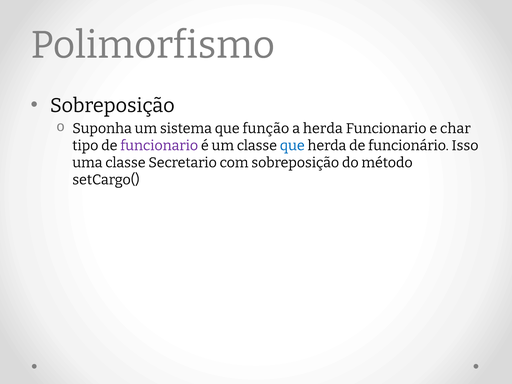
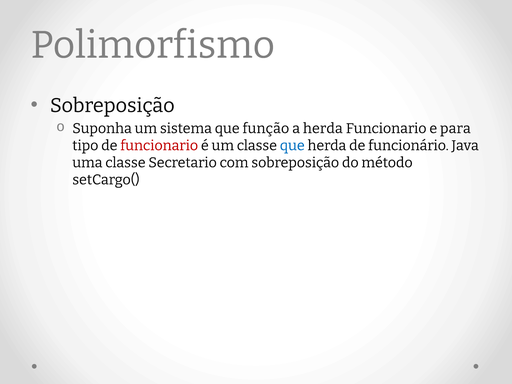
char: char -> para
funcionario at (159, 145) colour: purple -> red
Isso: Isso -> Java
